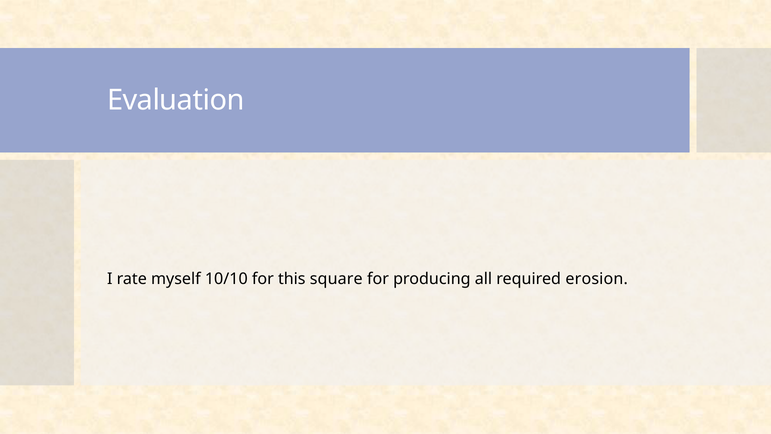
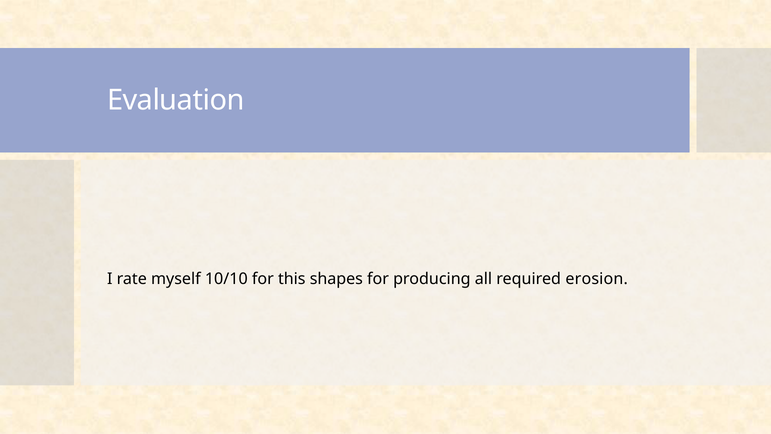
square: square -> shapes
